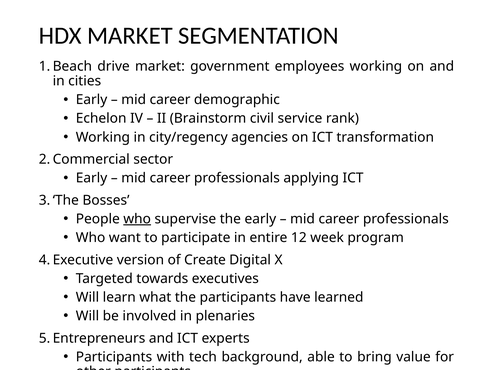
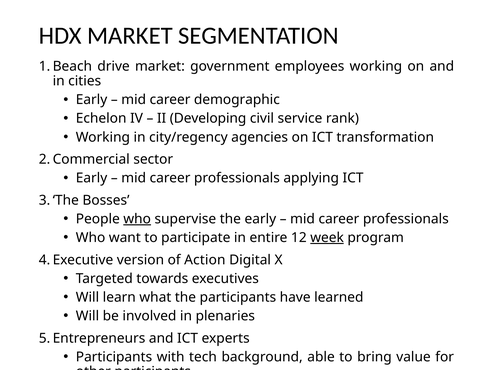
Brainstorm: Brainstorm -> Developing
week underline: none -> present
Create: Create -> Action
